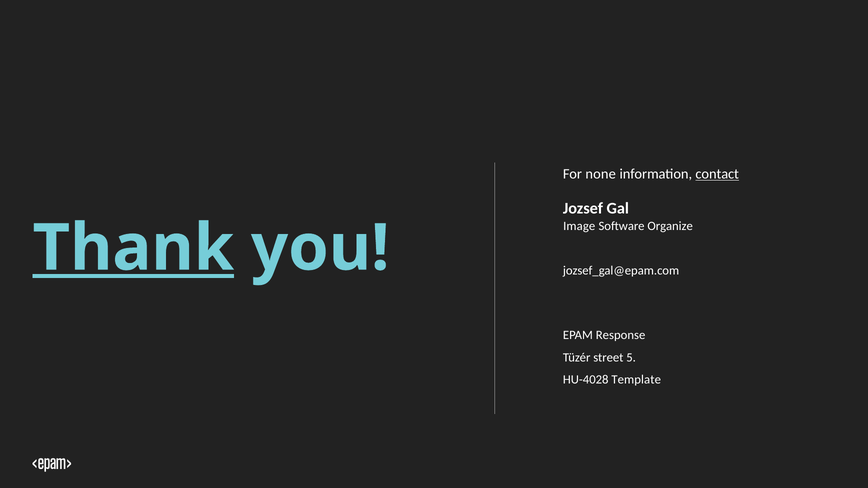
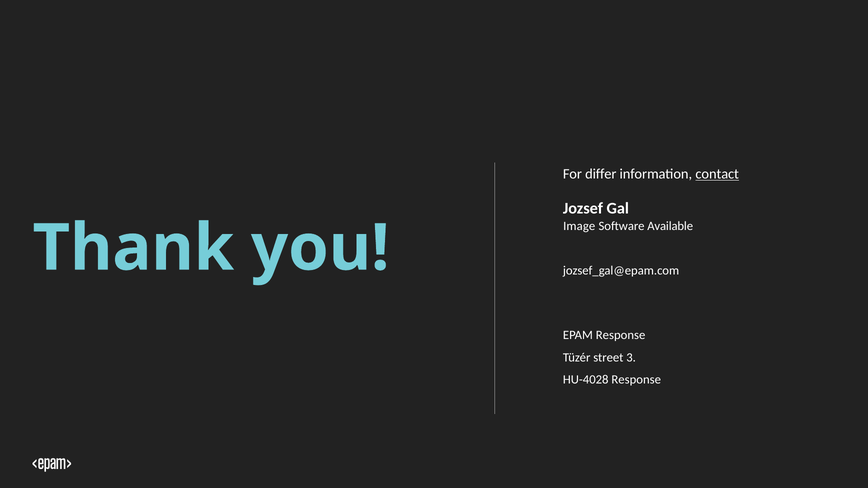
none: none -> differ
Organize: Organize -> Available
Thank underline: present -> none
5: 5 -> 3
HU-4028 Template: Template -> Response
